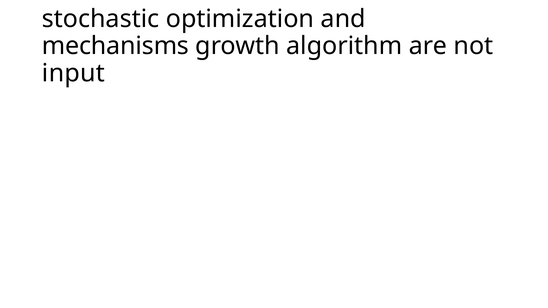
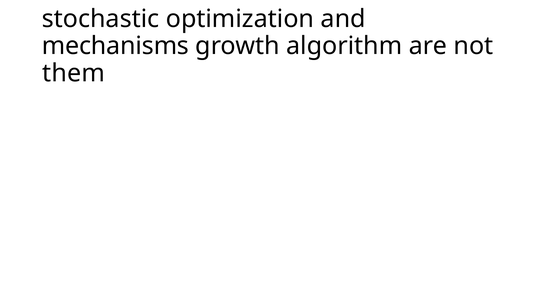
input: input -> them
